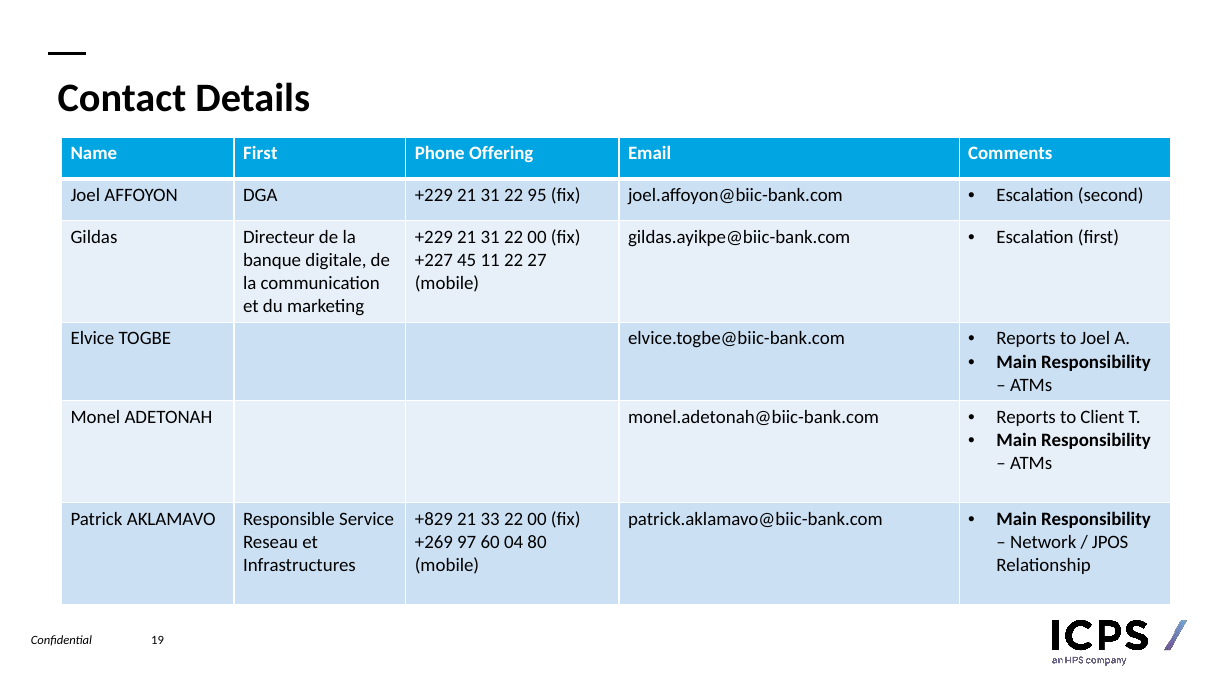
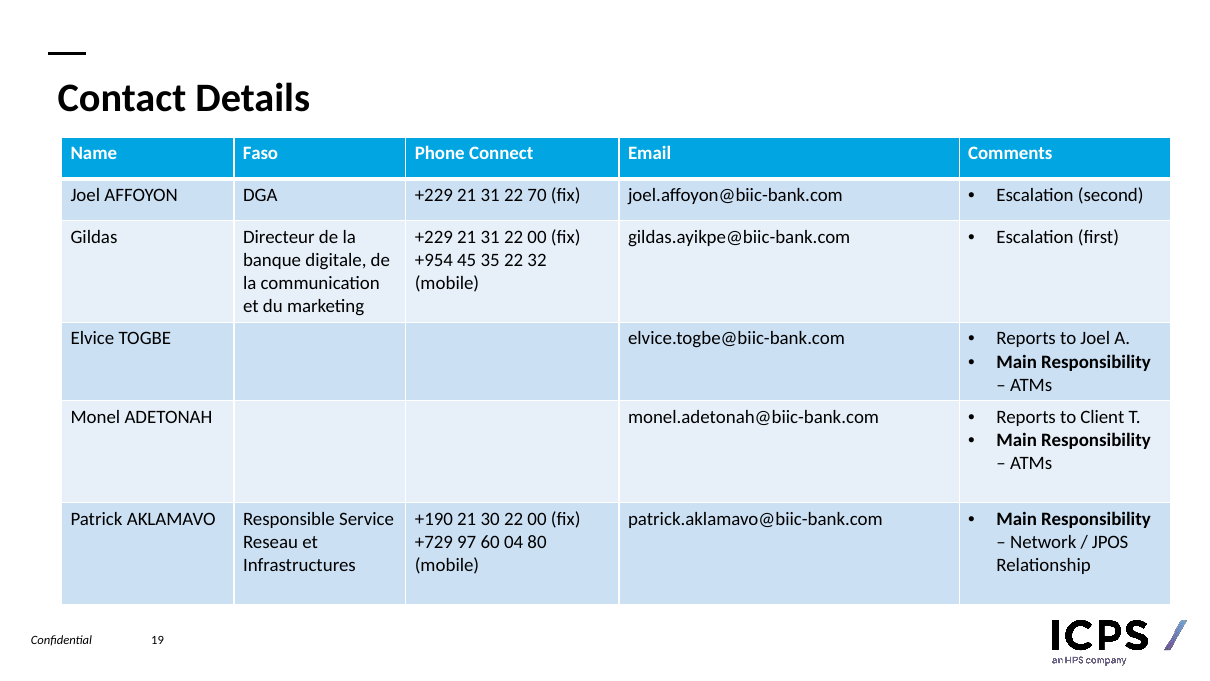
Name First: First -> Faso
Offering: Offering -> Connect
95: 95 -> 70
+227: +227 -> +954
11: 11 -> 35
27: 27 -> 32
+829: +829 -> +190
33: 33 -> 30
+269: +269 -> +729
